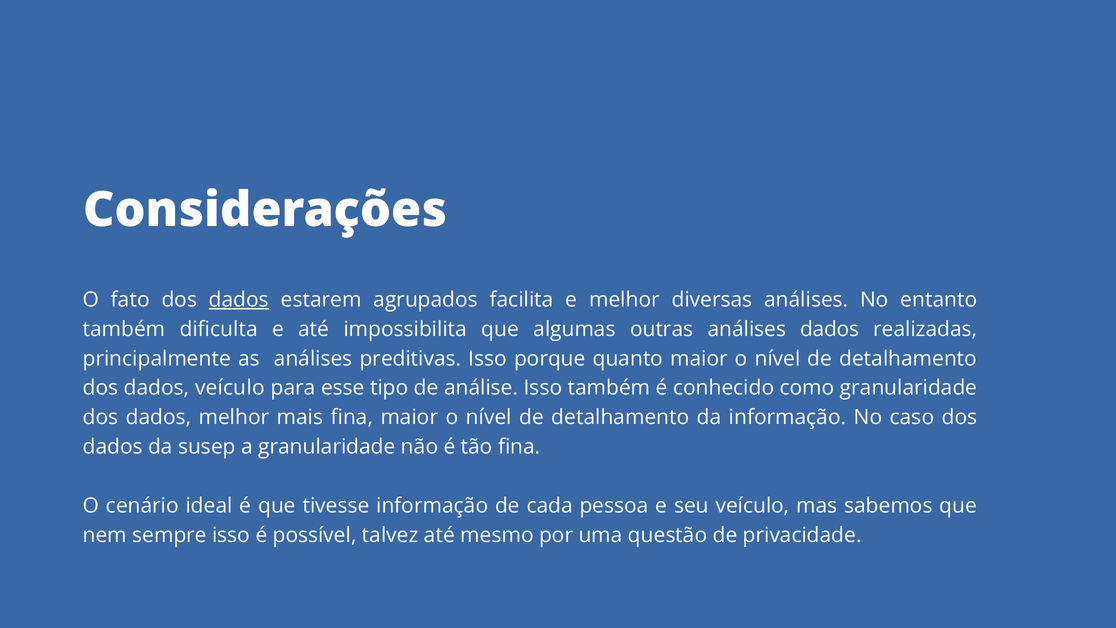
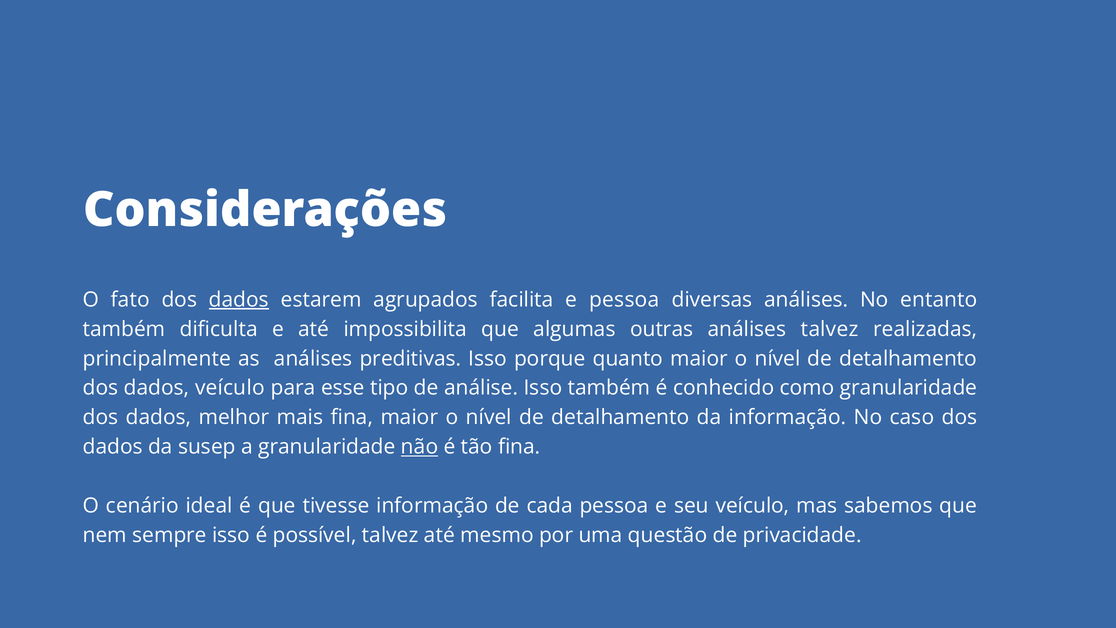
e melhor: melhor -> pessoa
análises dados: dados -> talvez
não underline: none -> present
